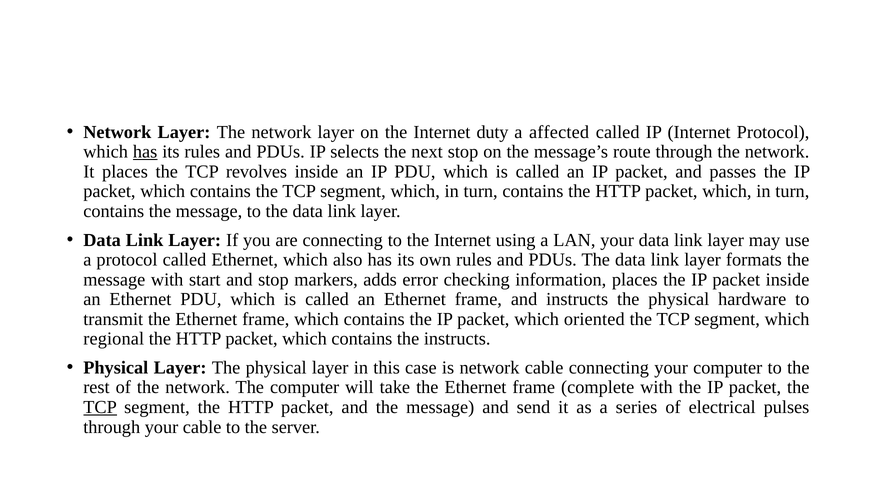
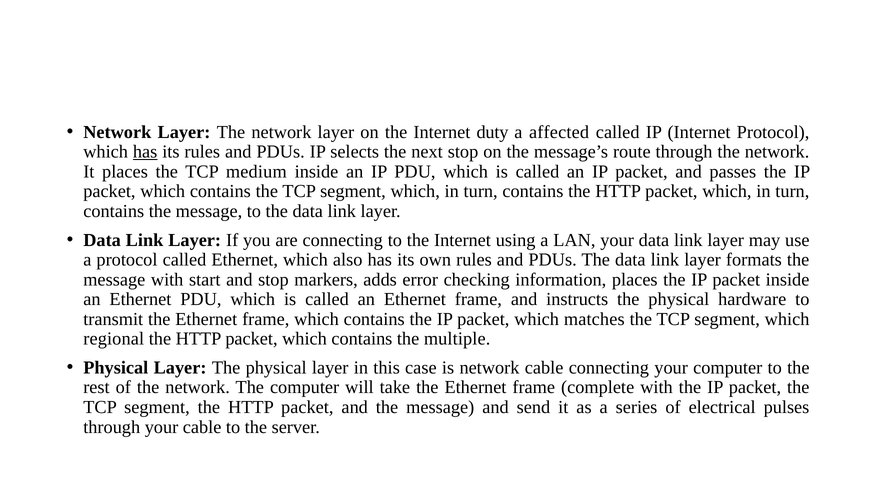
revolves: revolves -> medium
oriented: oriented -> matches
the instructs: instructs -> multiple
TCP at (100, 407) underline: present -> none
